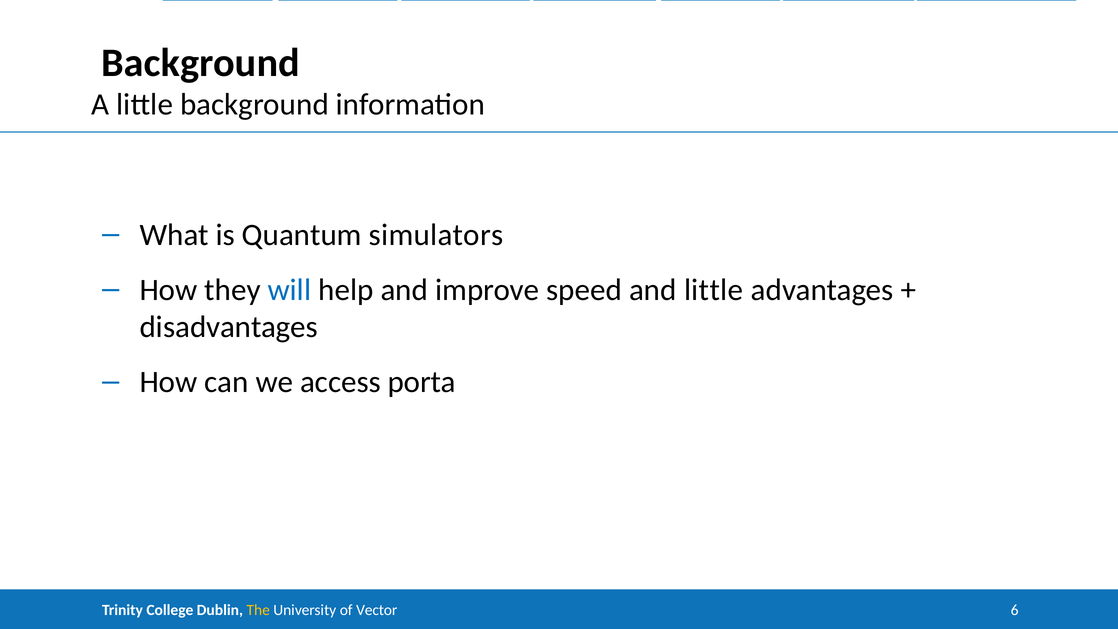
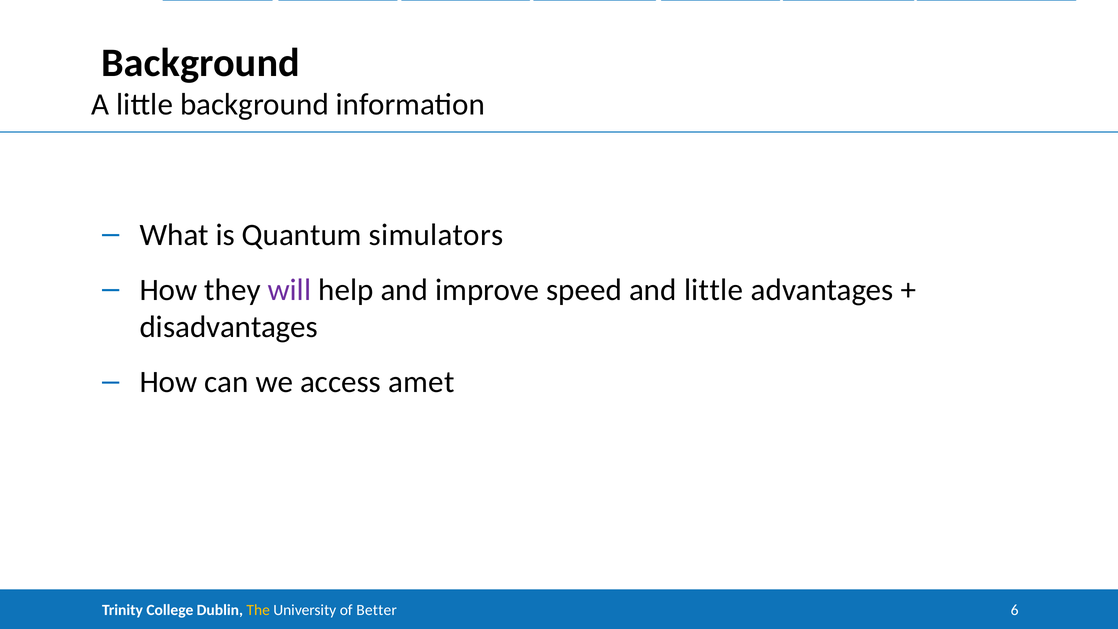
will colour: blue -> purple
porta: porta -> amet
Vector: Vector -> Better
